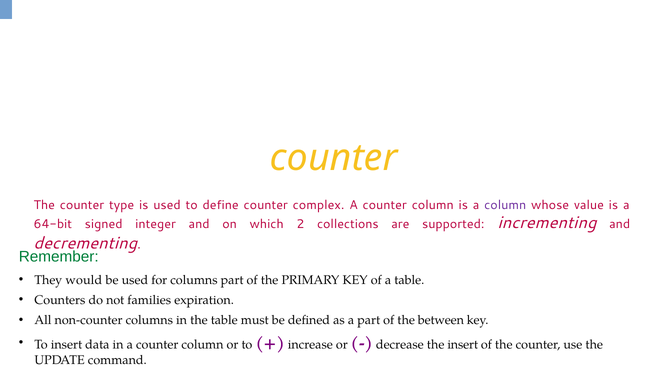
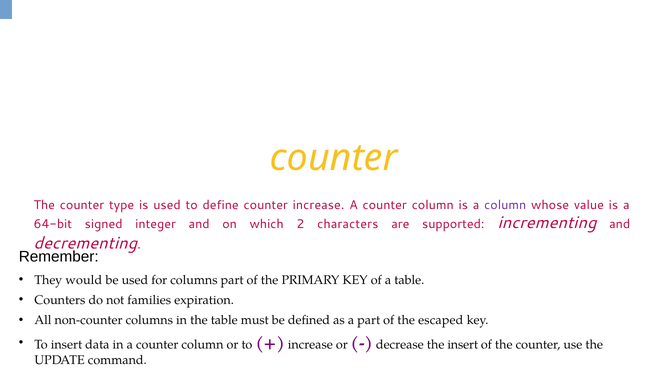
counter complex: complex -> increase
collections: collections -> characters
Remember colour: green -> black
between: between -> escaped
